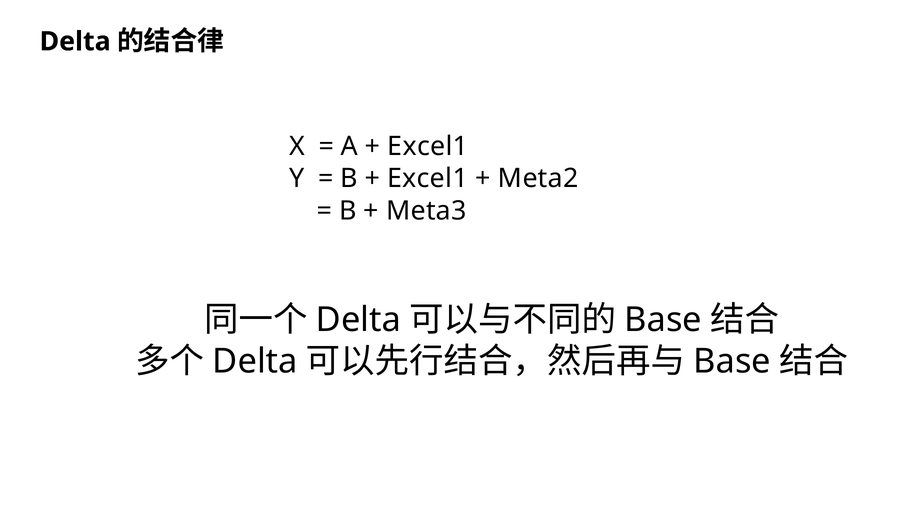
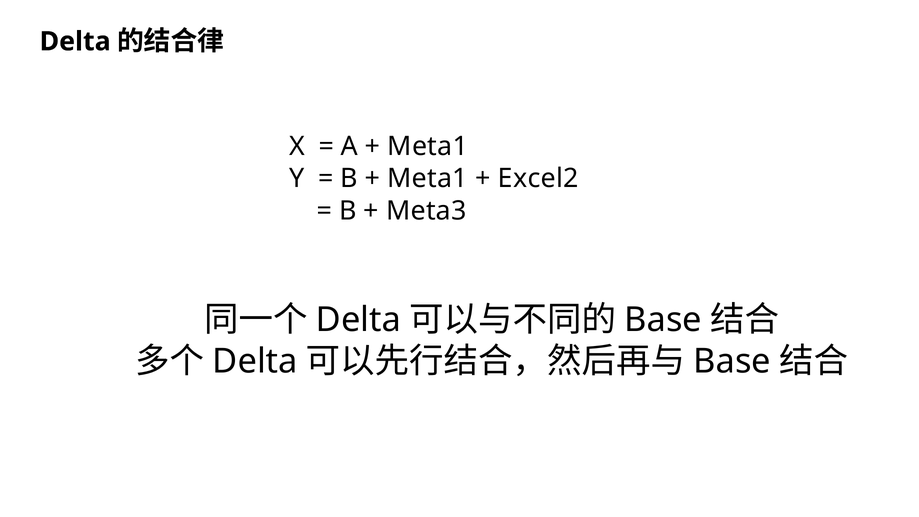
Excel1 at (428, 146): Excel1 -> Meta1
Excel1 at (428, 179): Excel1 -> Meta1
Meta2: Meta2 -> Excel2
